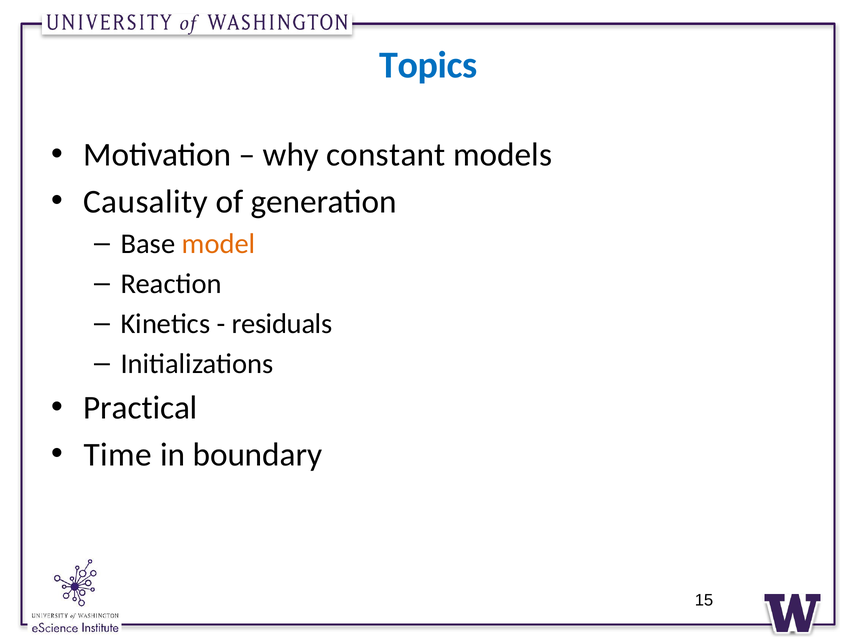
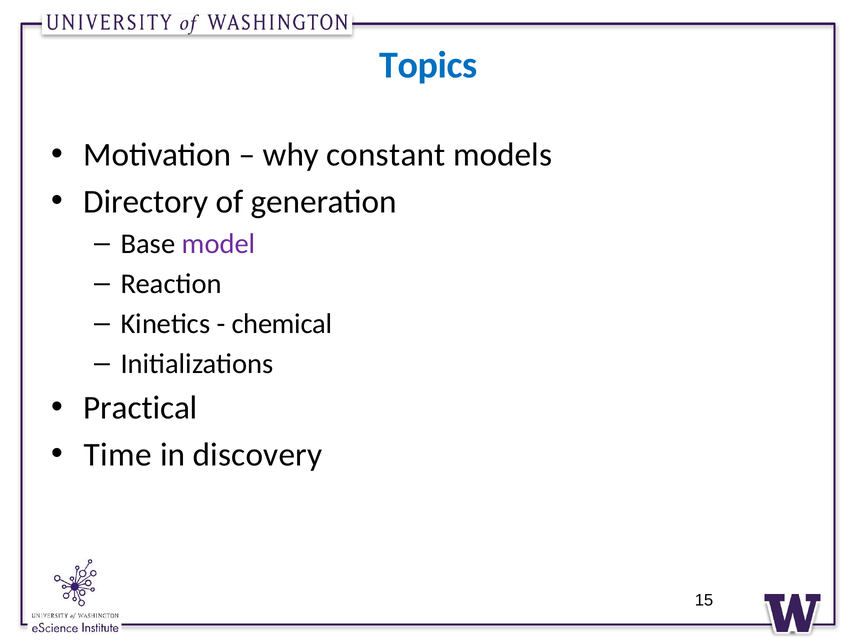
Causality: Causality -> Directory
model colour: orange -> purple
residuals: residuals -> chemical
boundary: boundary -> discovery
